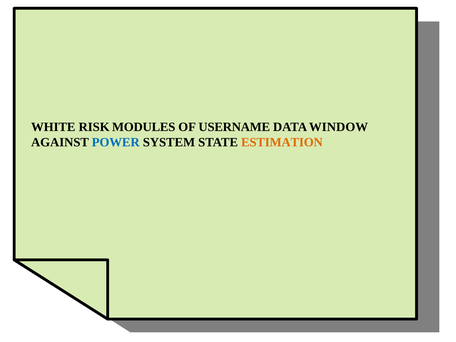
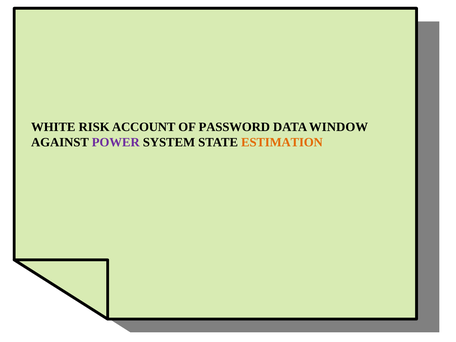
MODULES: MODULES -> ACCOUNT
USERNAME: USERNAME -> PASSWORD
POWER colour: blue -> purple
